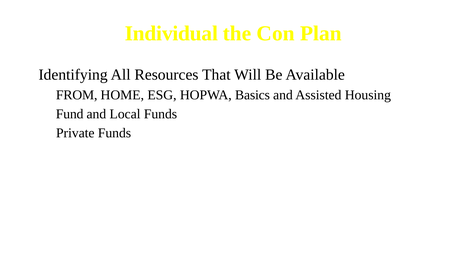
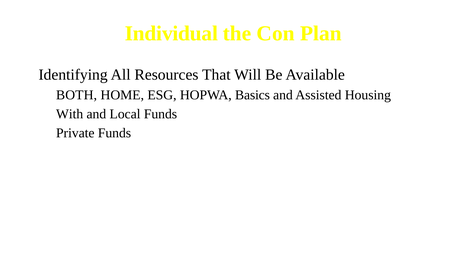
FROM: FROM -> BOTH
Fund: Fund -> With
